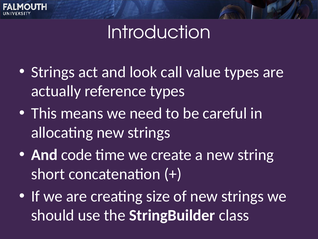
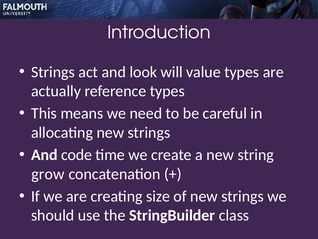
call: call -> will
short: short -> grow
